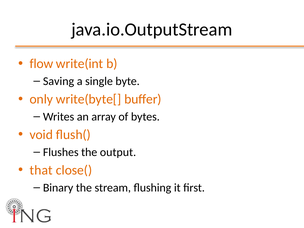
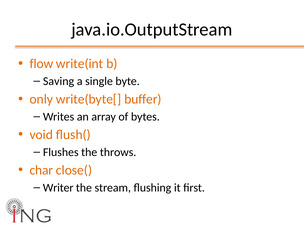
output: output -> throws
that: that -> char
Binary: Binary -> Writer
